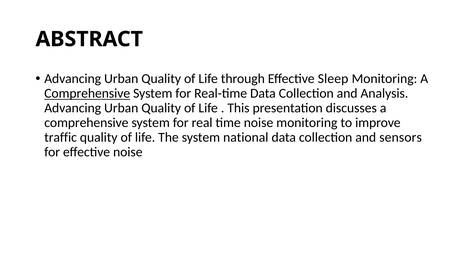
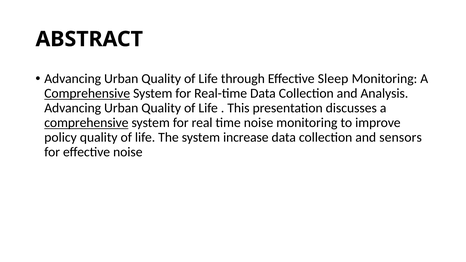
comprehensive at (86, 123) underline: none -> present
traffic: traffic -> policy
national: national -> increase
